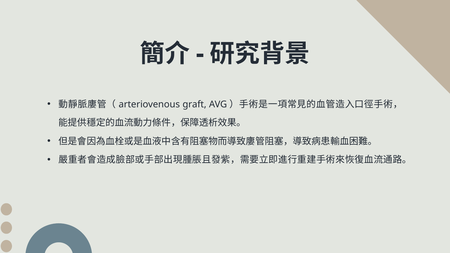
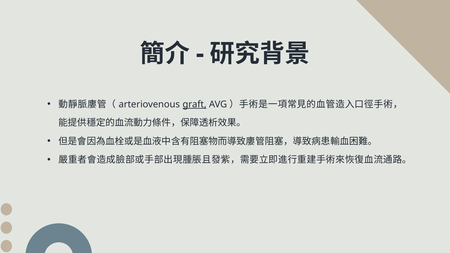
graft underline: none -> present
